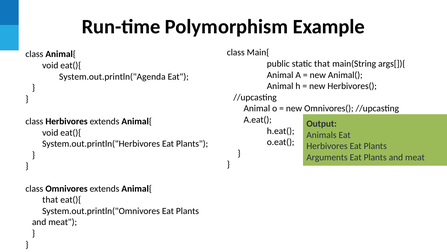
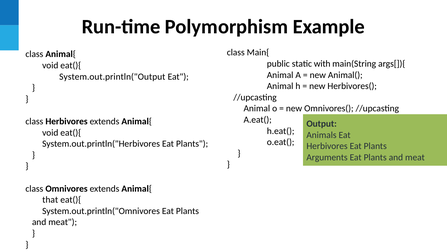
static that: that -> with
System.out.println("Agenda: System.out.println("Agenda -> System.out.println("Output
